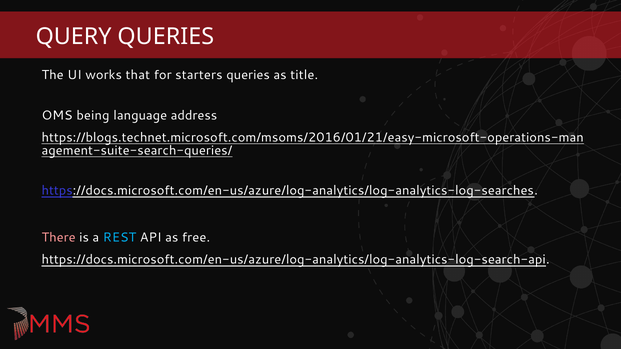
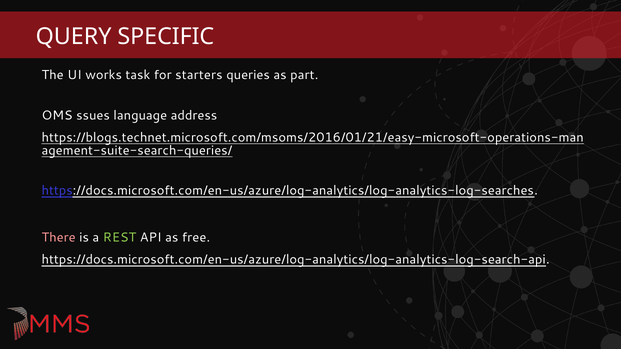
QUERY QUERIES: QUERIES -> SPECIFIC
that: that -> task
title: title -> part
being: being -> ssues
REST colour: light blue -> light green
